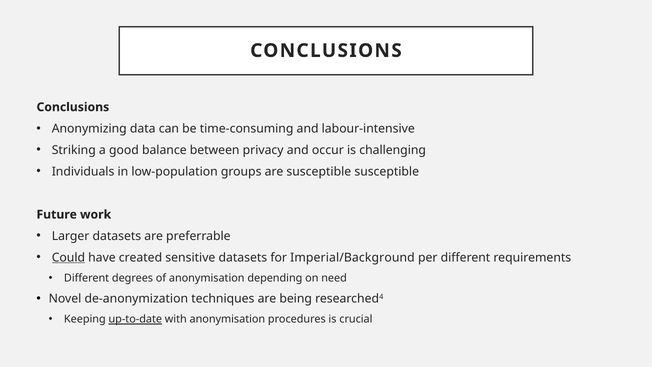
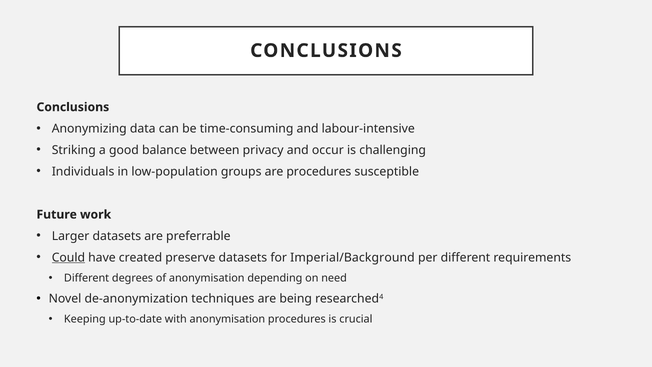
are susceptible: susceptible -> procedures
sensitive: sensitive -> preserve
up-to-date underline: present -> none
